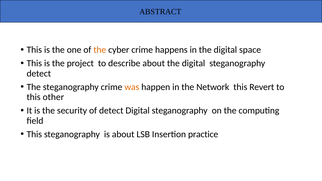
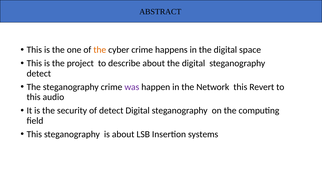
was colour: orange -> purple
other: other -> audio
practice: practice -> systems
